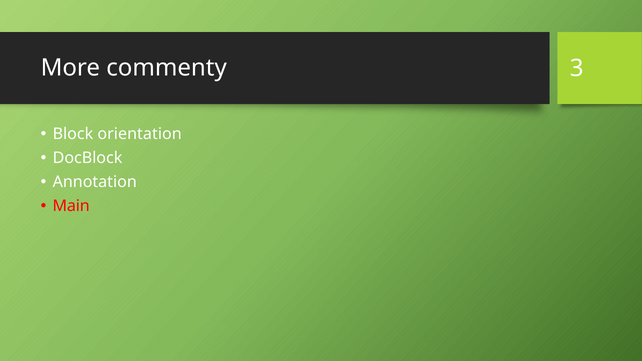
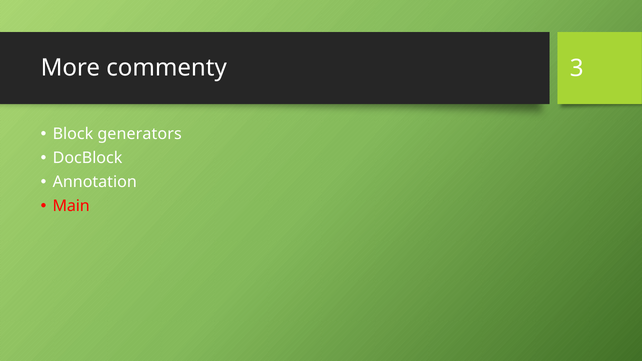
orientation: orientation -> generators
